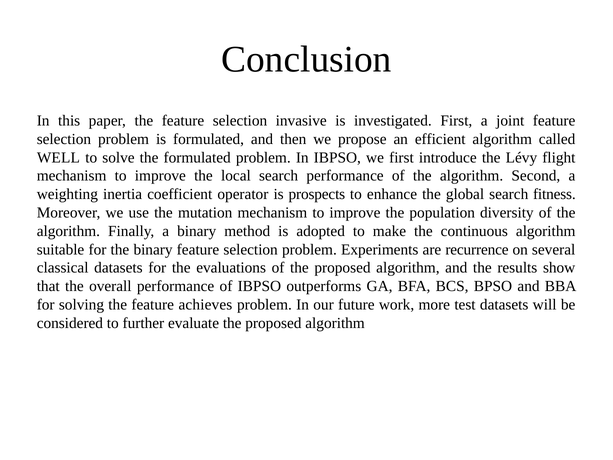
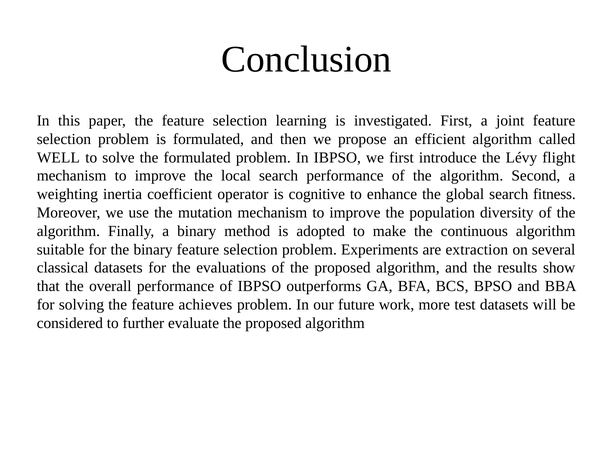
invasive: invasive -> learning
prospects: prospects -> cognitive
recurrence: recurrence -> extraction
